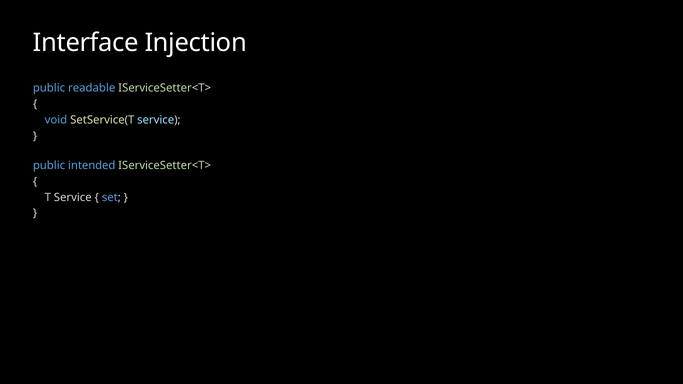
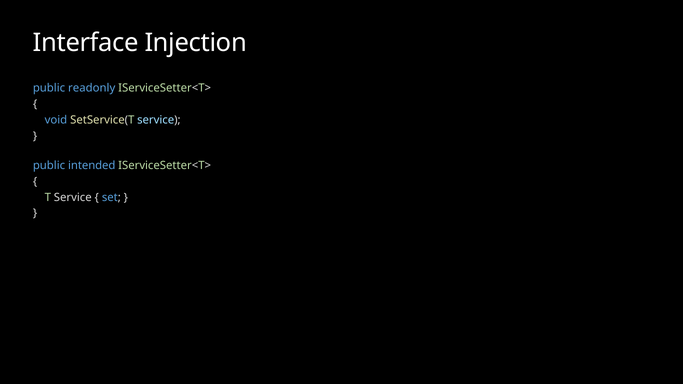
readable: readable -> readonly
